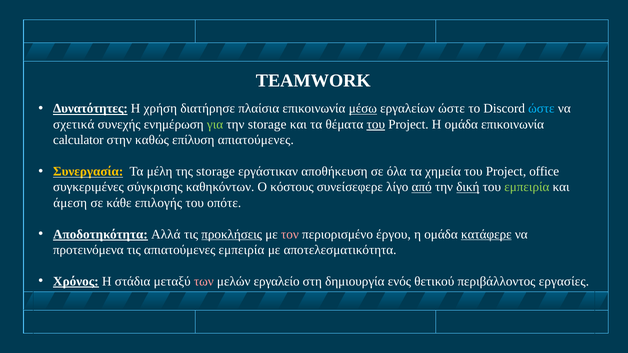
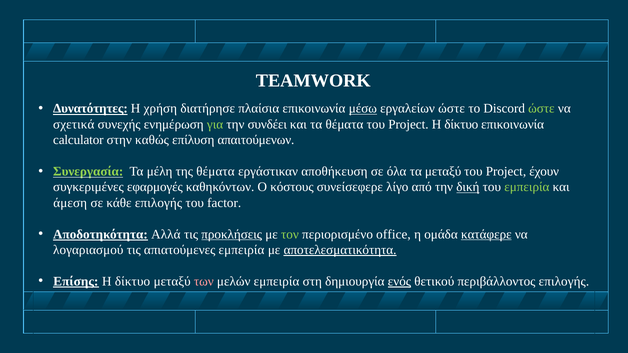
ώστε at (541, 109) colour: light blue -> light green
την storage: storage -> συνδέει
του at (376, 124) underline: present -> none
Project Η ομάδα: ομάδα -> δίκτυο
επίλυση απιατούμενες: απιατούμενες -> απαιτούμενων
Συνεργασία colour: yellow -> light green
της storage: storage -> θέματα
τα χημεία: χημεία -> μεταξύ
office: office -> έχουν
σύγκρισης: σύγκρισης -> εφαρμογές
από underline: present -> none
οπότε: οπότε -> factor
τον colour: pink -> light green
έργου: έργου -> office
προτεινόμενα: προτεινόμενα -> λογαριασμού
αποτελεσματικότητα underline: none -> present
Χρόνος: Χρόνος -> Επίσης
στάδια at (133, 282): στάδια -> δίκτυο
μελών εργαλείο: εργαλείο -> εμπειρία
ενός underline: none -> present
περιβάλλοντος εργασίες: εργασίες -> επιλογής
